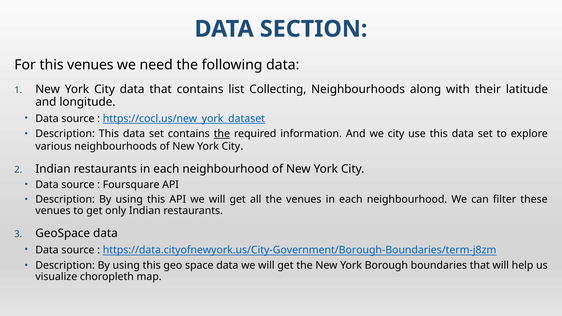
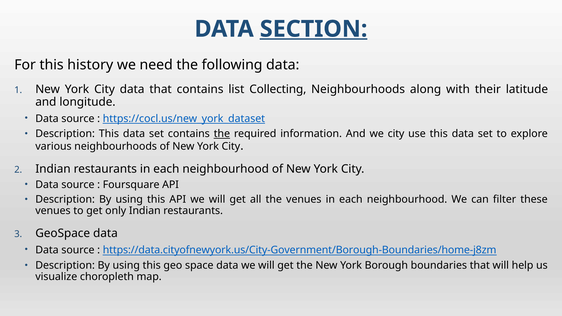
SECTION underline: none -> present
this venues: venues -> history
https://data.cityofnewyork.us/City-Government/Borough-Boundaries/term-j8zm: https://data.cityofnewyork.us/City-Government/Borough-Boundaries/term-j8zm -> https://data.cityofnewyork.us/City-Government/Borough-Boundaries/home-j8zm
